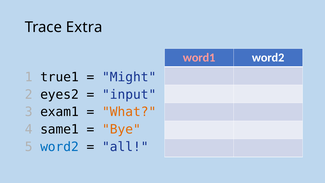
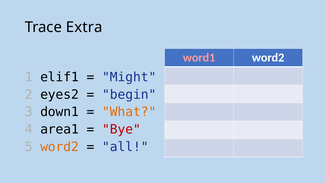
true1: true1 -> elif1
input: input -> begin
exam1: exam1 -> down1
same1: same1 -> area1
Bye colour: orange -> red
word2 at (60, 147) colour: blue -> orange
